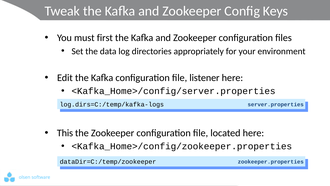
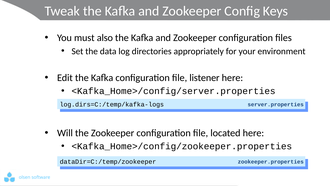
first: first -> also
This: This -> Will
